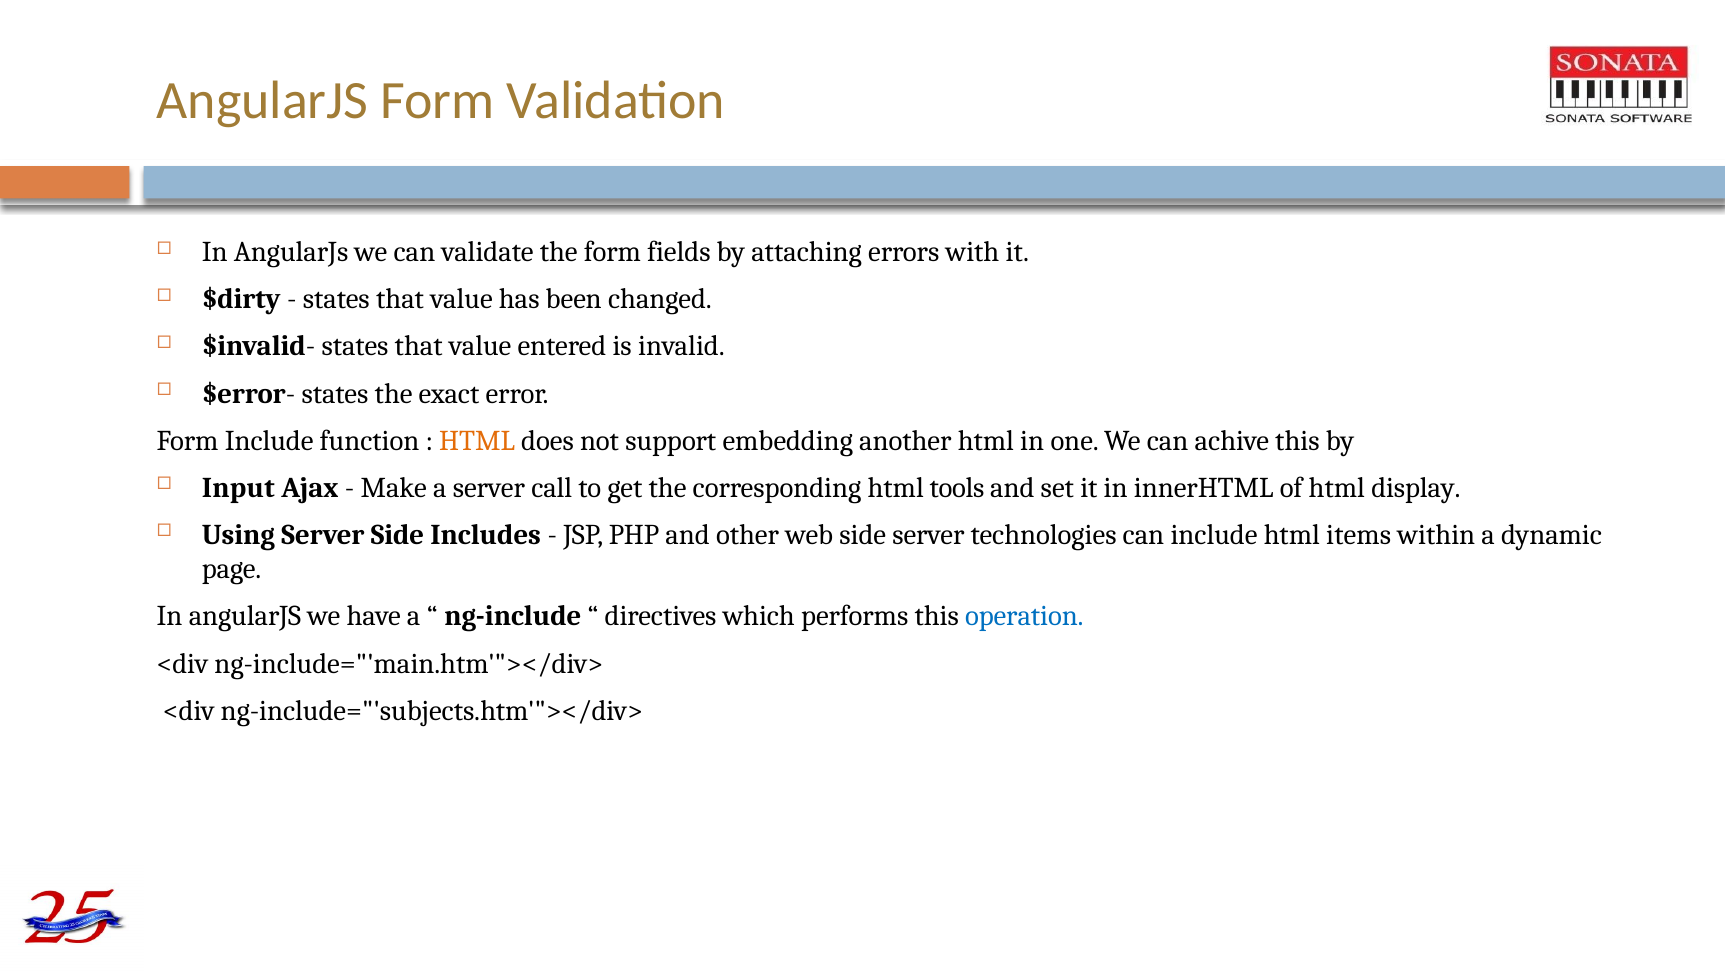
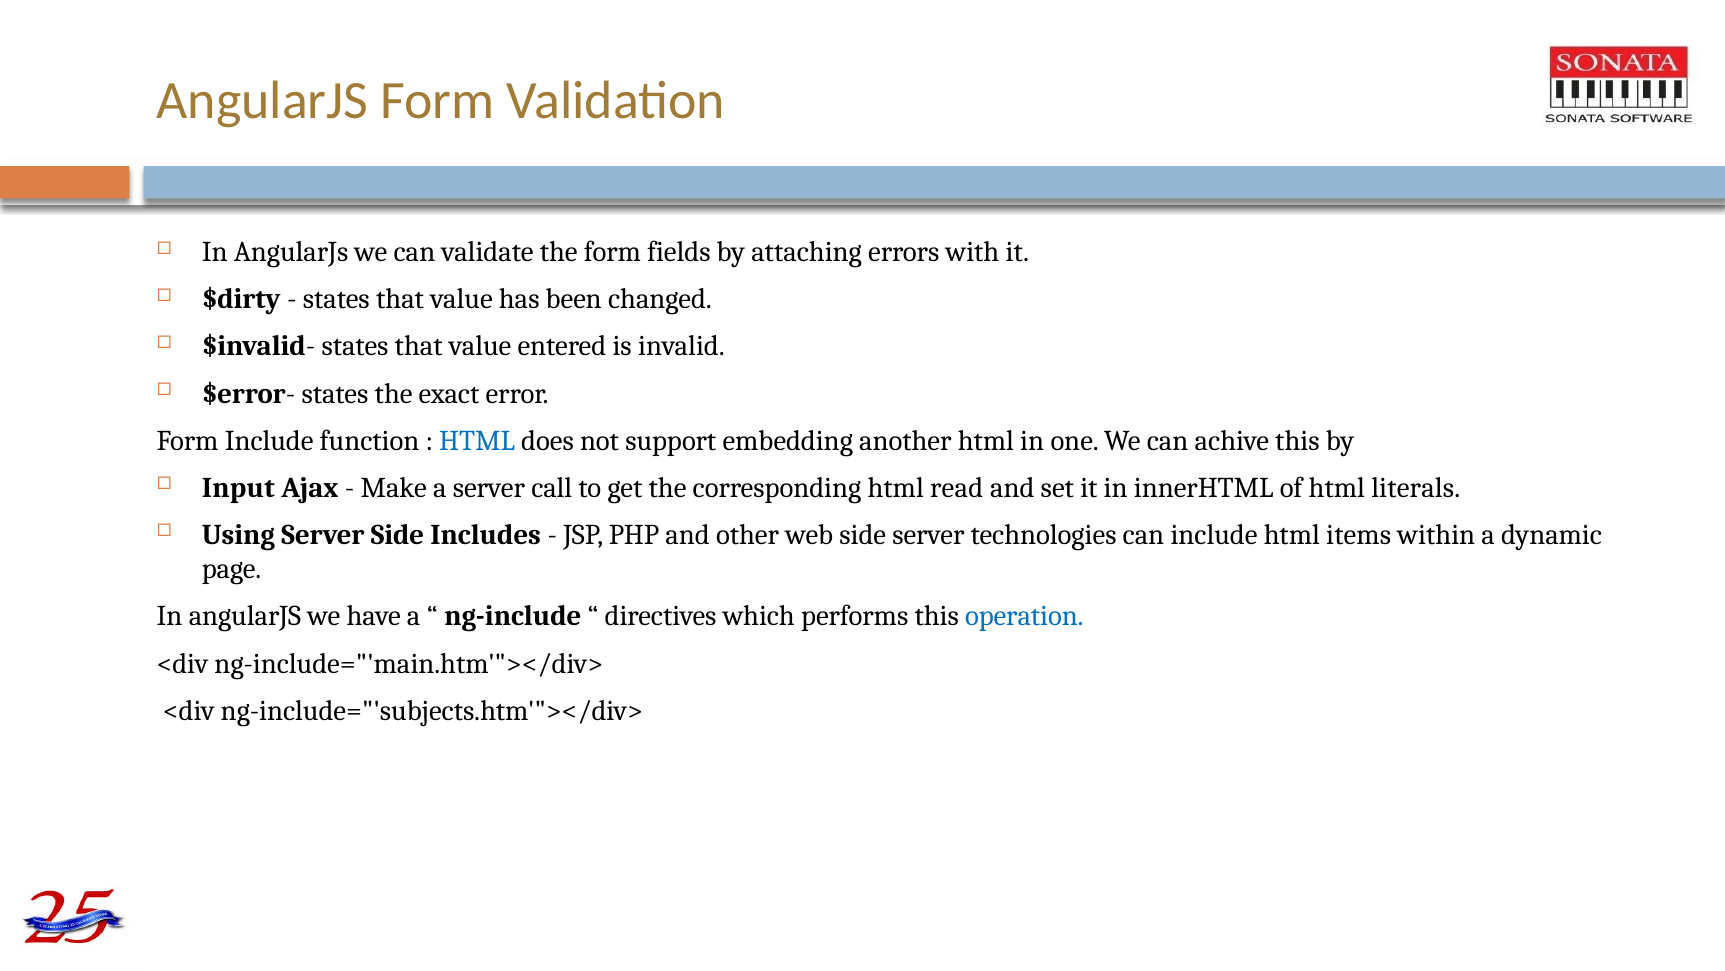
HTML at (477, 440) colour: orange -> blue
tools: tools -> read
display: display -> literals
